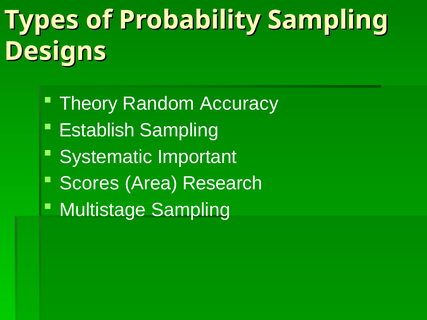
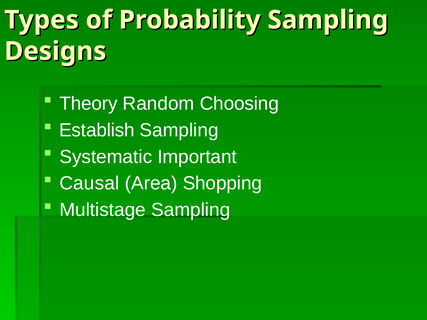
Accuracy: Accuracy -> Choosing
Scores: Scores -> Causal
Research: Research -> Shopping
